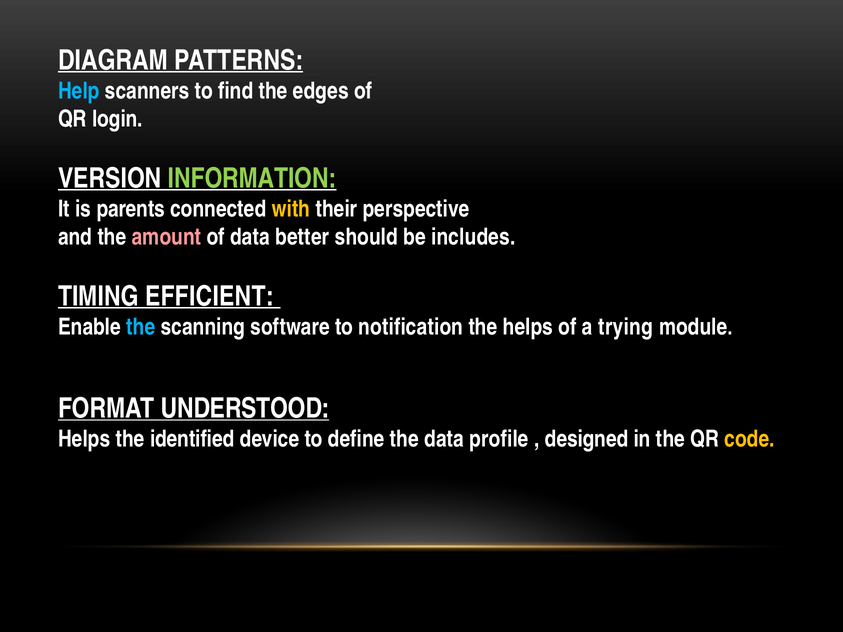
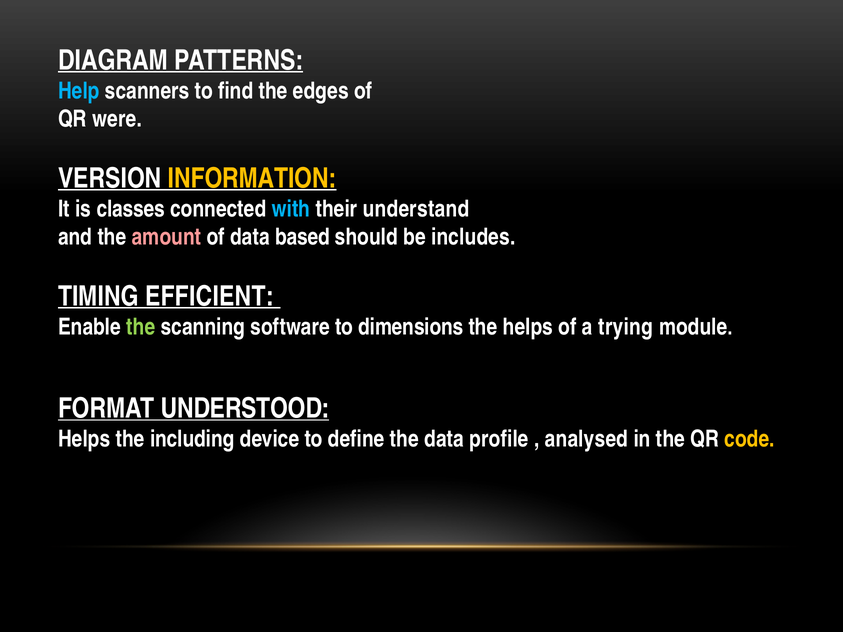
login: login -> were
INFORMATION colour: light green -> yellow
parents: parents -> classes
with colour: yellow -> light blue
perspective: perspective -> understand
better: better -> based
the at (141, 327) colour: light blue -> light green
notification: notification -> dimensions
identified: identified -> including
designed: designed -> analysed
